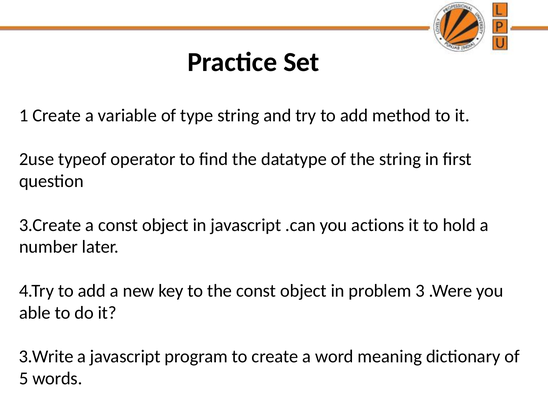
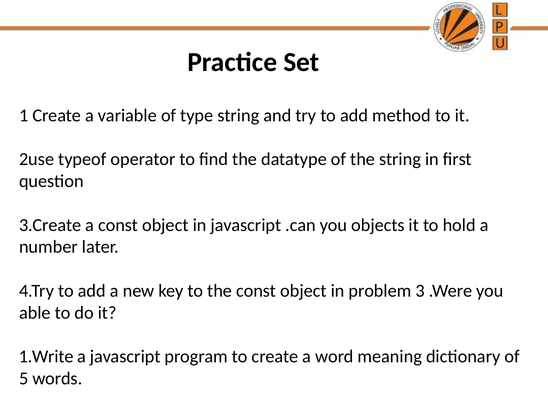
actions: actions -> objects
3.Write: 3.Write -> 1.Write
